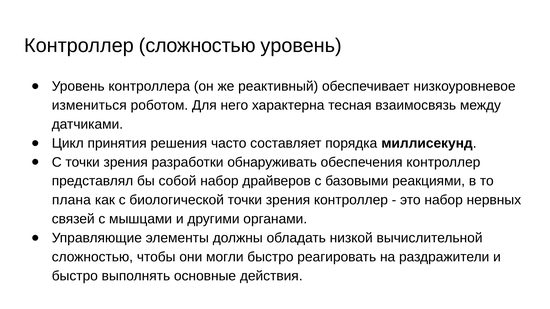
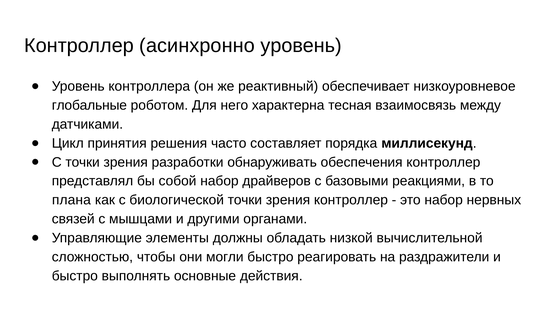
Контроллер сложностью: сложностью -> асинхронно
измениться: измениться -> глобальные
